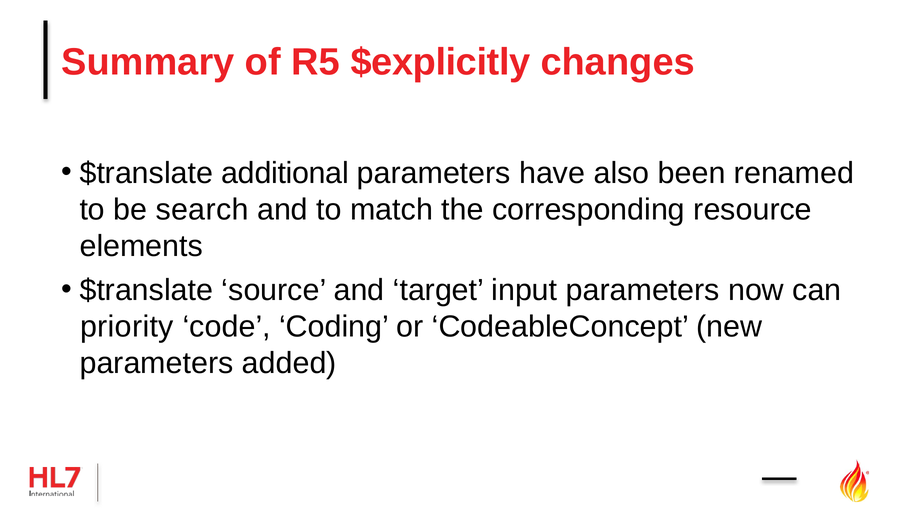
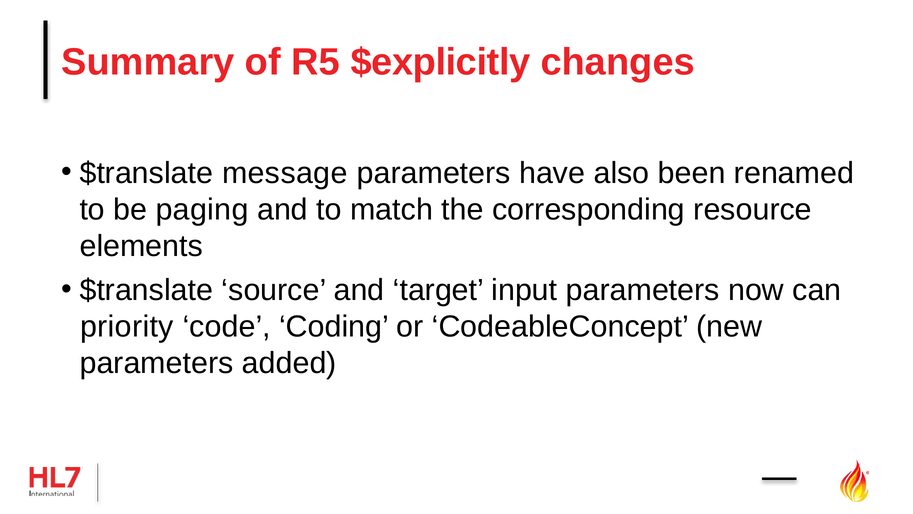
additional: additional -> message
search: search -> paging
